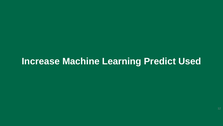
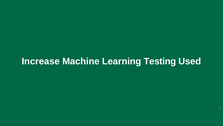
Predict: Predict -> Testing
